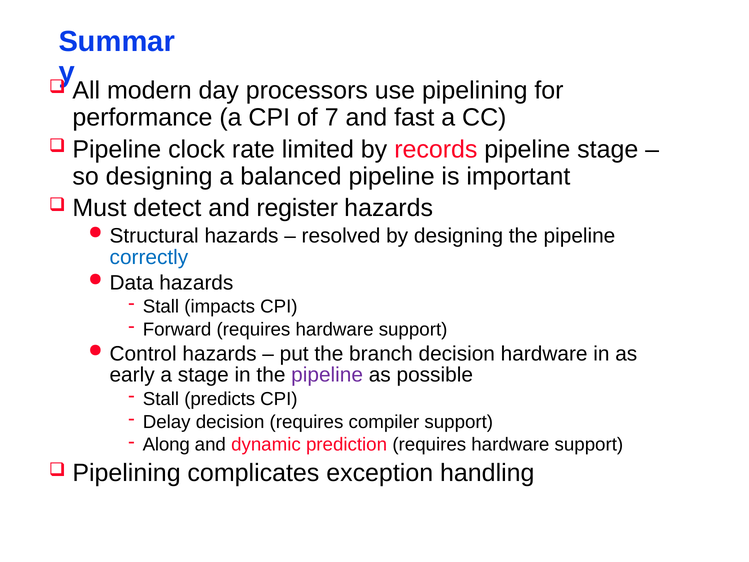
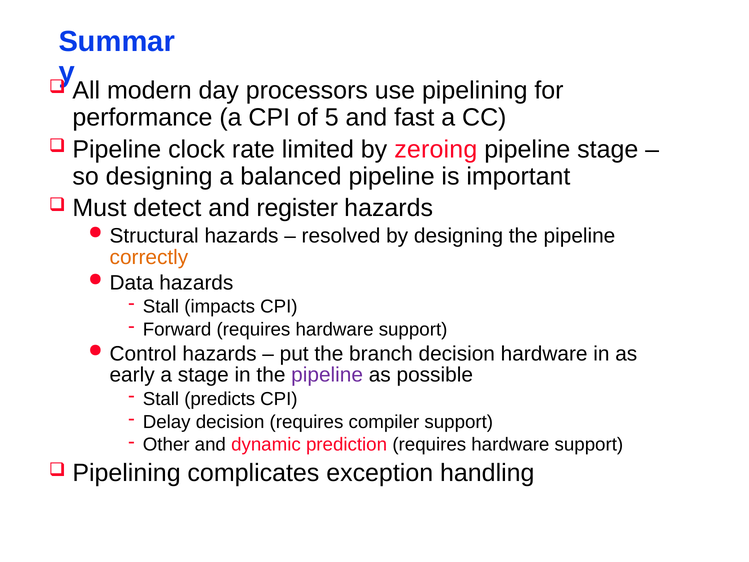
7: 7 -> 5
records: records -> zeroing
correctly colour: blue -> orange
Along: Along -> Other
